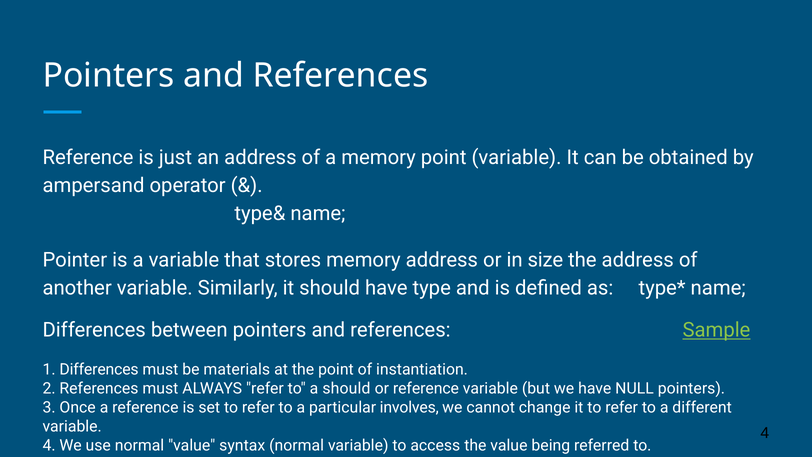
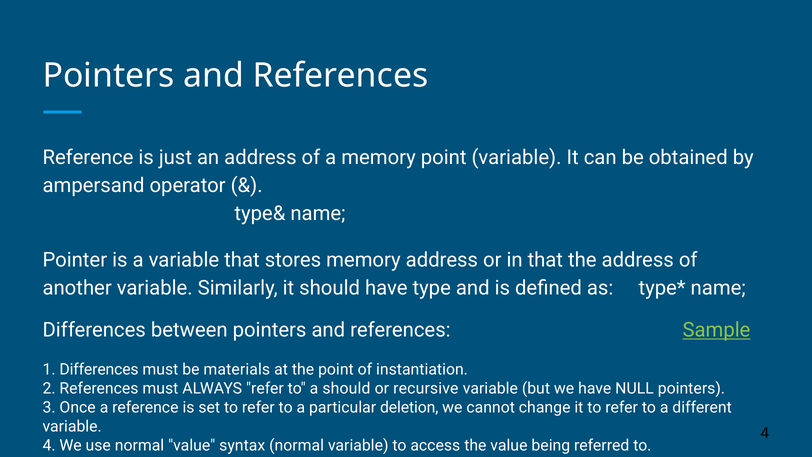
in size: size -> that
or reference: reference -> recursive
involves: involves -> deletion
